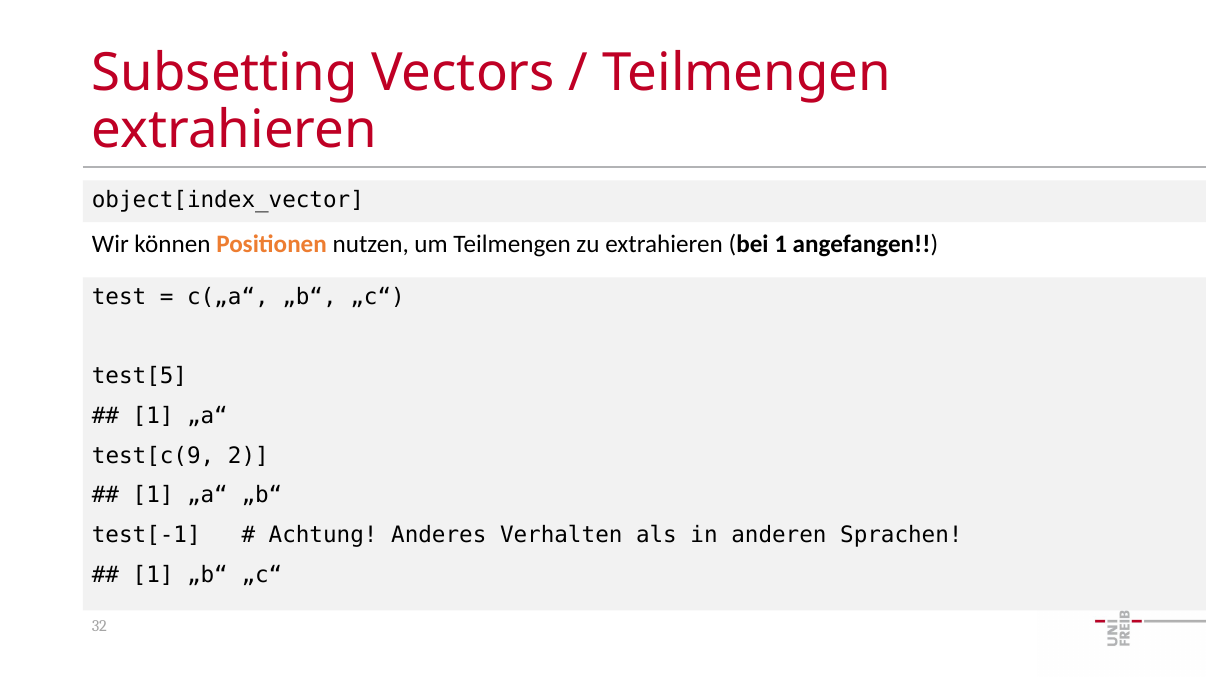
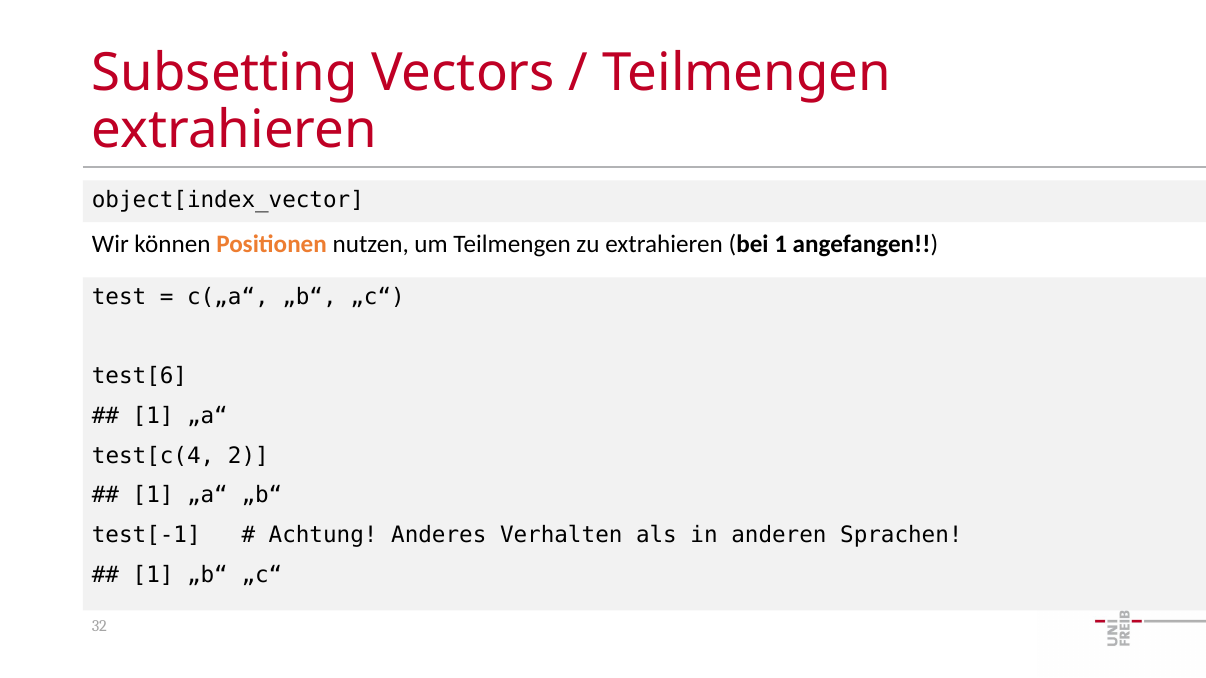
test[5: test[5 -> test[6
test[c(9: test[c(9 -> test[c(4
